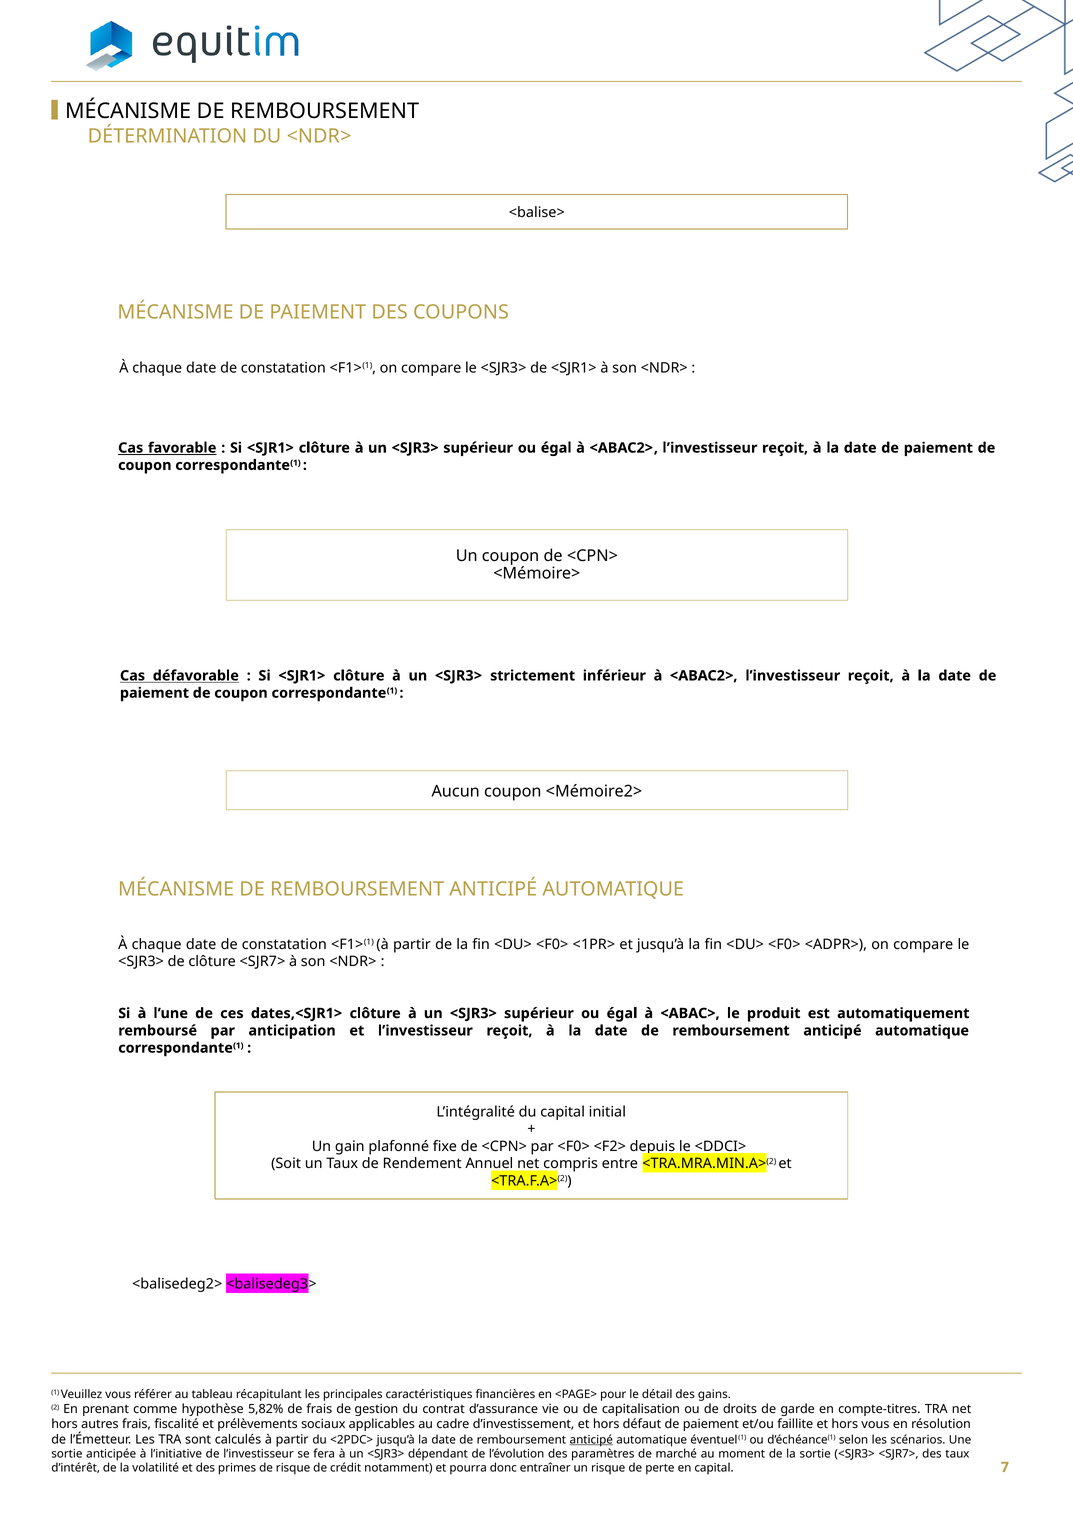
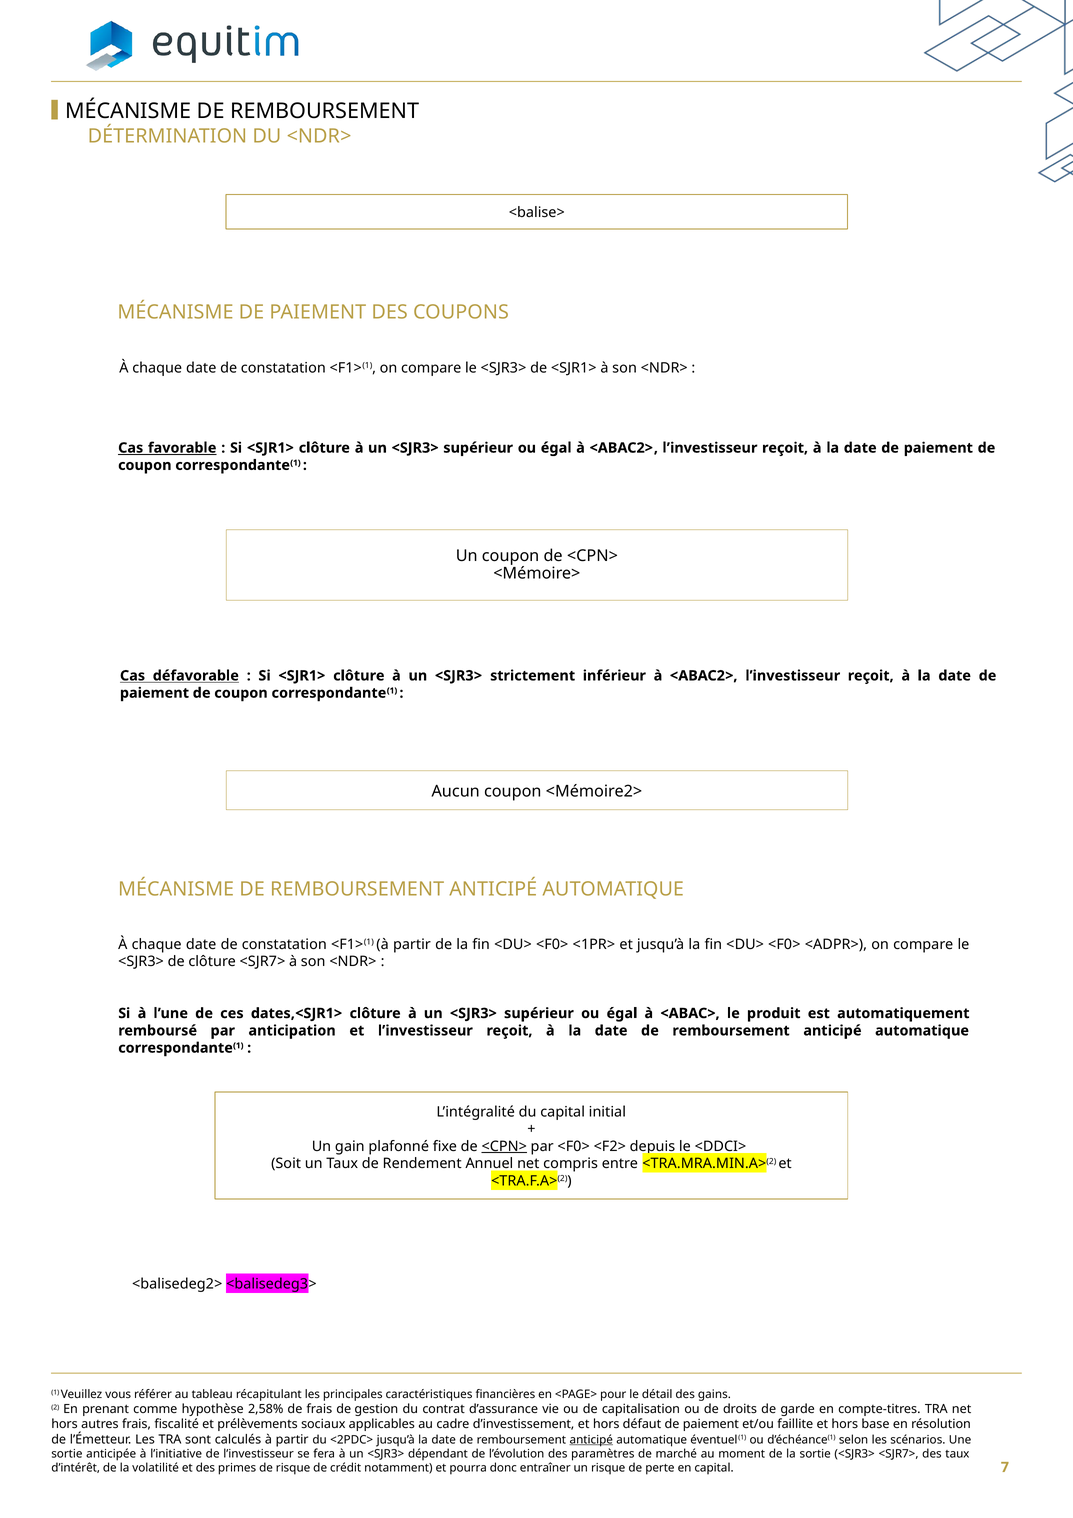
<CPN> at (504, 1146) underline: none -> present
5,82%: 5,82% -> 2,58%
hors vous: vous -> base
